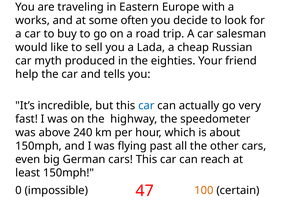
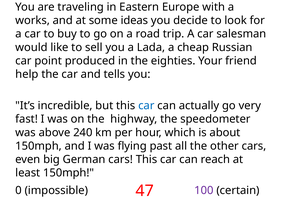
often: often -> ideas
myth: myth -> point
100 colour: orange -> purple
